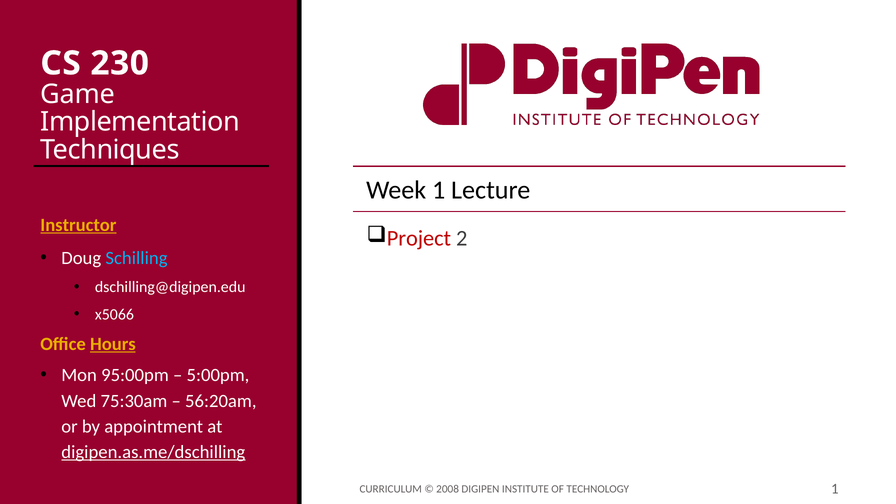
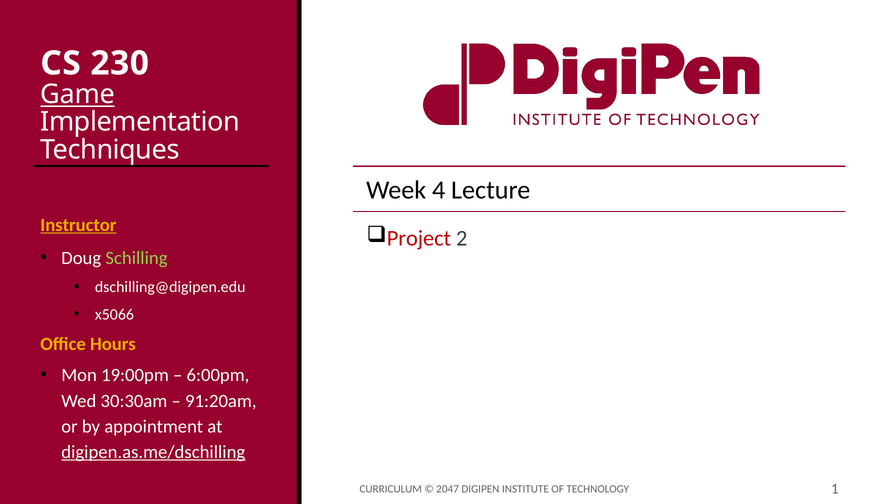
Game underline: none -> present
Week 1: 1 -> 4
Schilling colour: light blue -> light green
Hours underline: present -> none
95:00pm: 95:00pm -> 19:00pm
5:00pm: 5:00pm -> 6:00pm
75:30am: 75:30am -> 30:30am
56:20am: 56:20am -> 91:20am
2008: 2008 -> 2047
